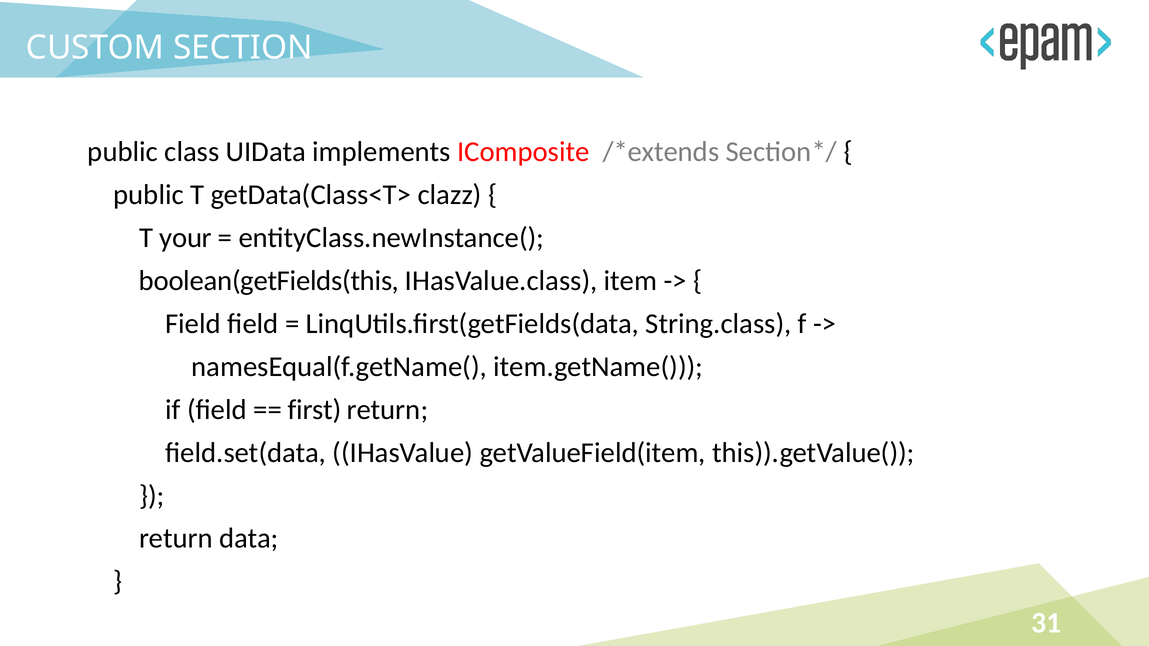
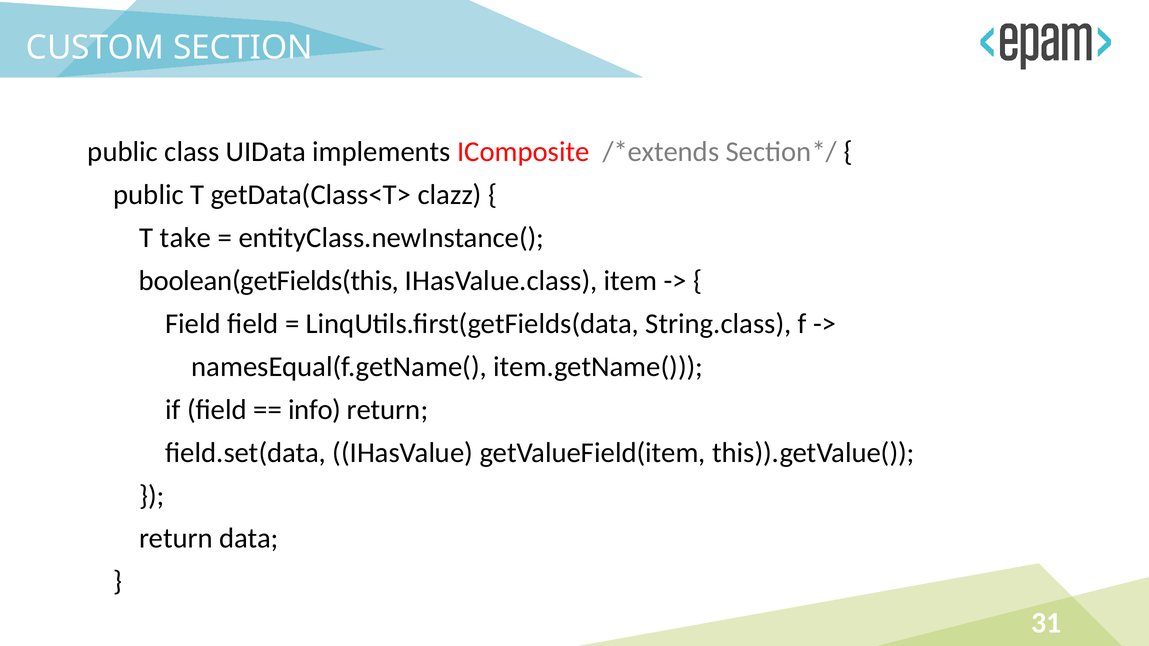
your: your -> take
first: first -> info
